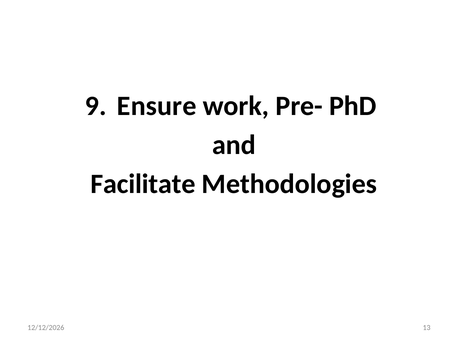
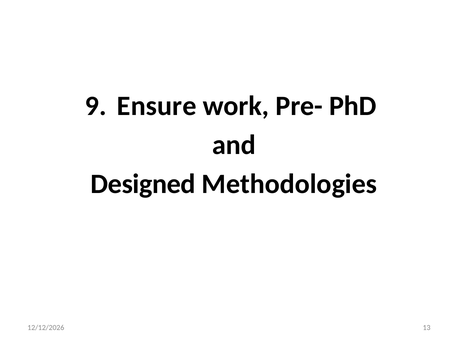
Facilitate: Facilitate -> Designed
